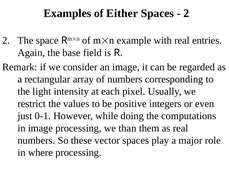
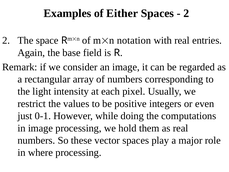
example: example -> notation
than: than -> hold
